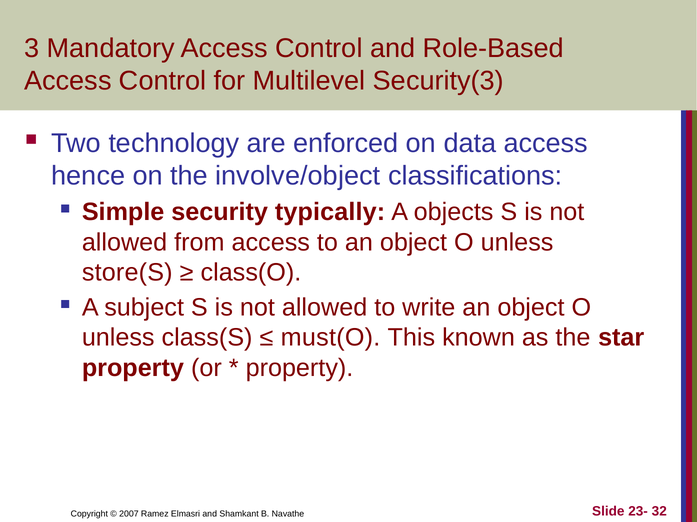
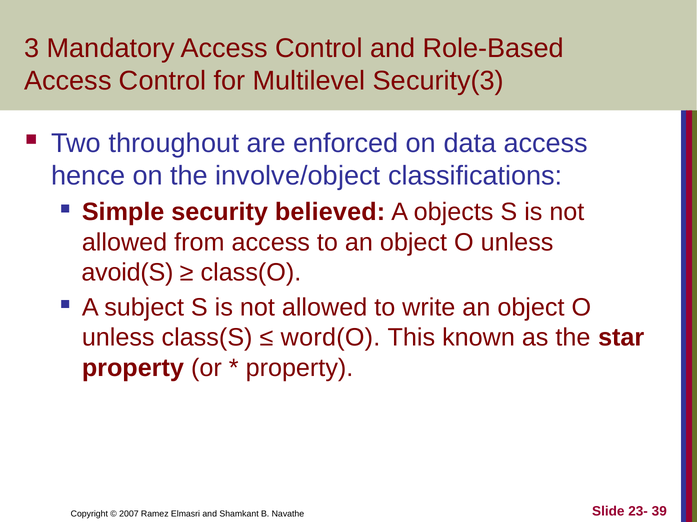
technology: technology -> throughout
typically: typically -> believed
store(S: store(S -> avoid(S
must(O: must(O -> word(O
32: 32 -> 39
